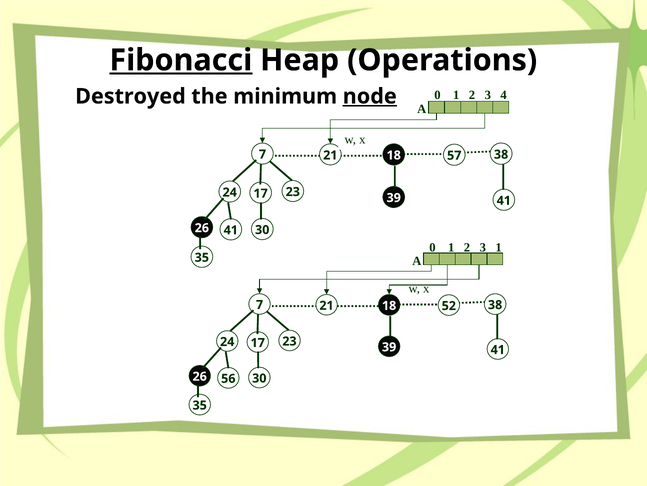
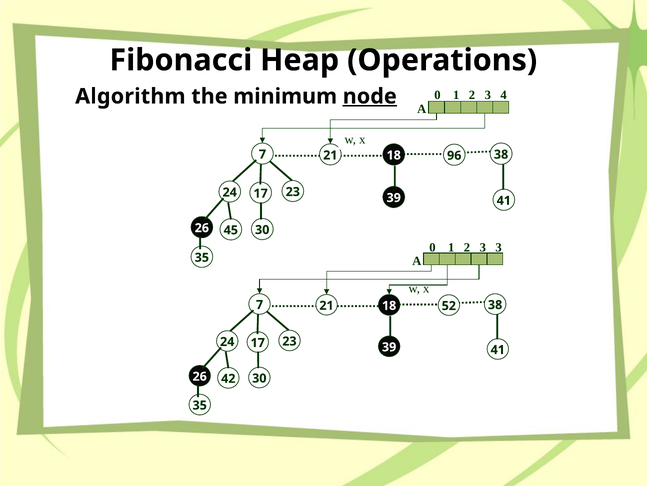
Fibonacci underline: present -> none
Destroyed: Destroyed -> Algorithm
57: 57 -> 96
26 41: 41 -> 45
3 1: 1 -> 3
56: 56 -> 42
